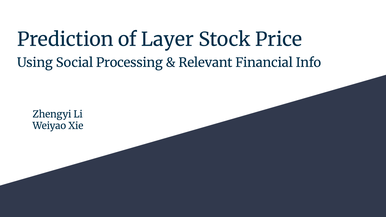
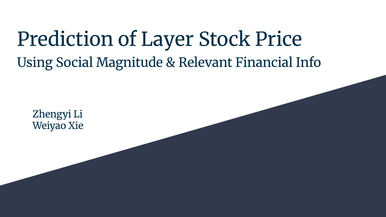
Processing: Processing -> Magnitude
